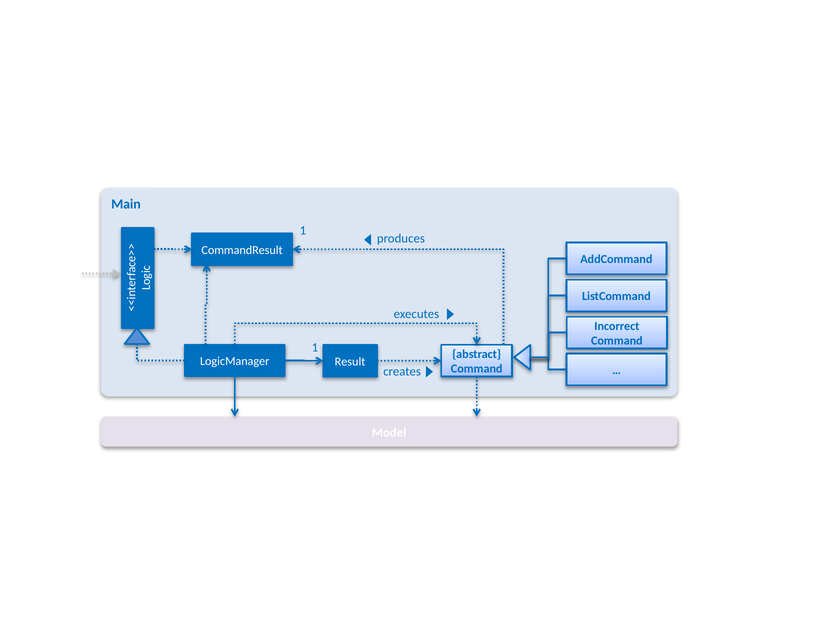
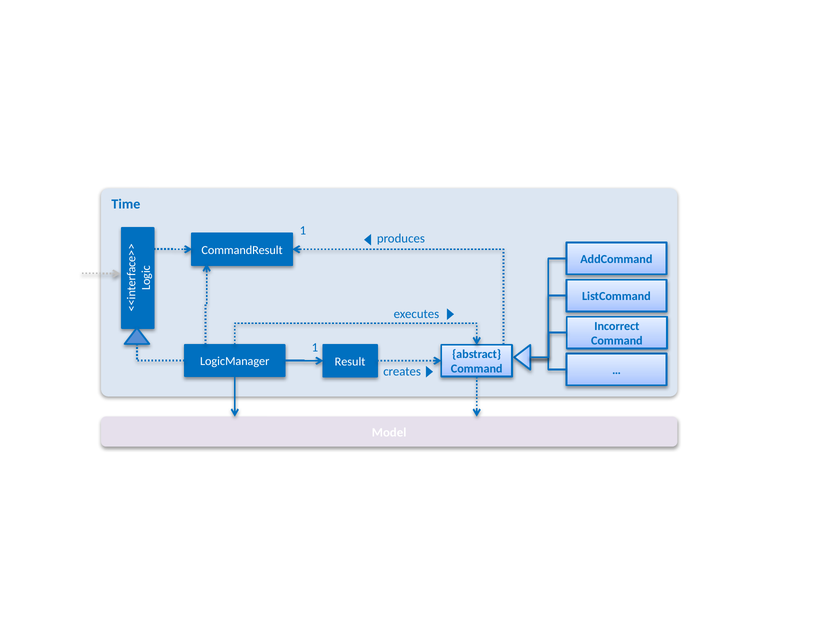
Main: Main -> Time
